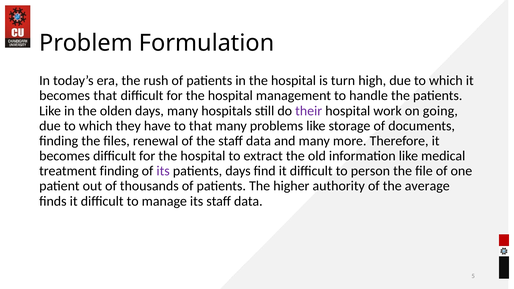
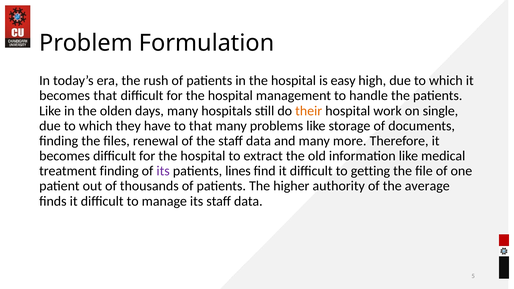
turn: turn -> easy
their colour: purple -> orange
going: going -> single
patients days: days -> lines
person: person -> getting
